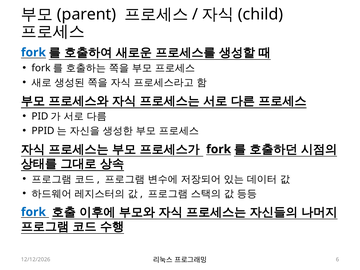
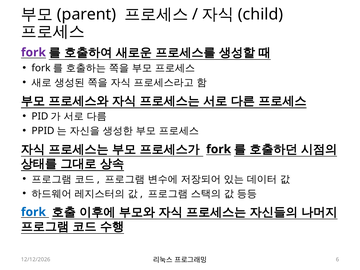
fork at (33, 52) colour: blue -> purple
